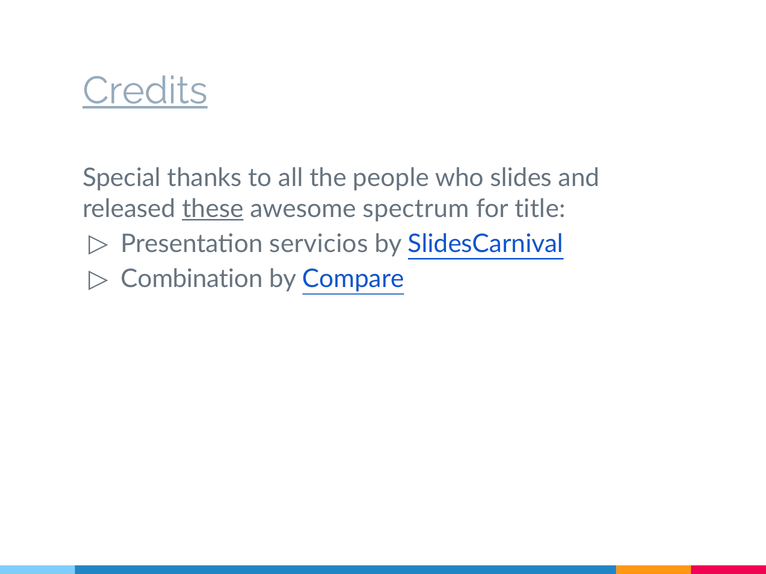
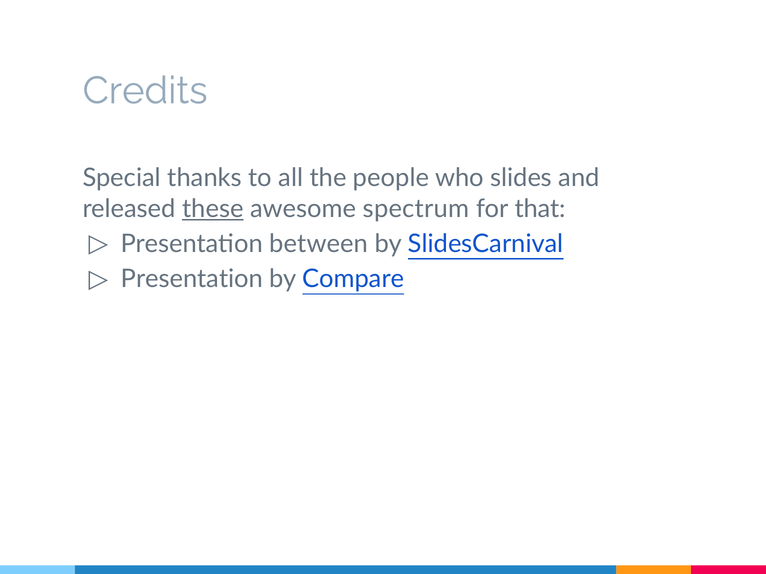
Credits underline: present -> none
title: title -> that
servicios: servicios -> between
Combination at (192, 279): Combination -> Presentation
